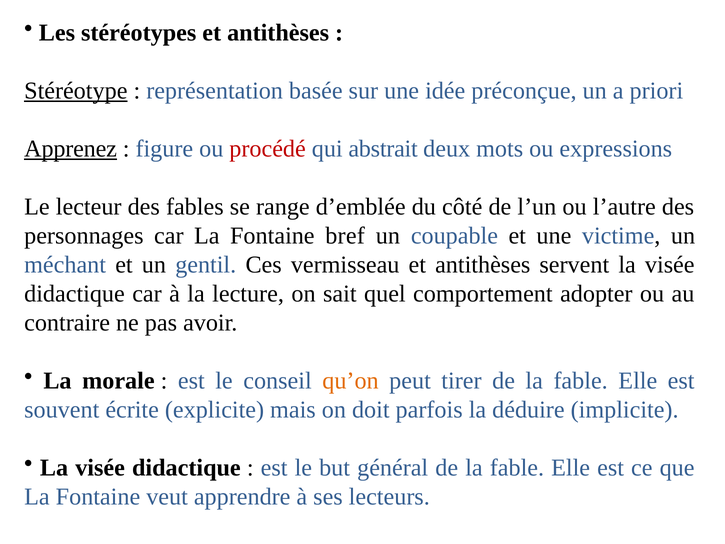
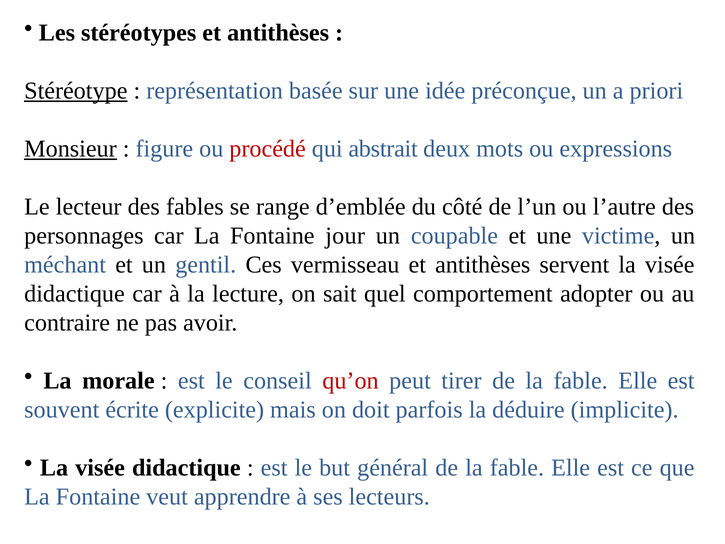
Apprenez: Apprenez -> Monsieur
bref: bref -> jour
qu’on colour: orange -> red
